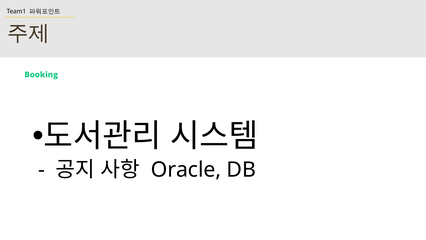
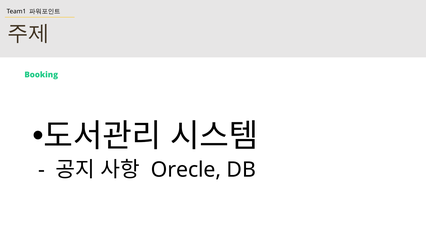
Oracle: Oracle -> Orecle
